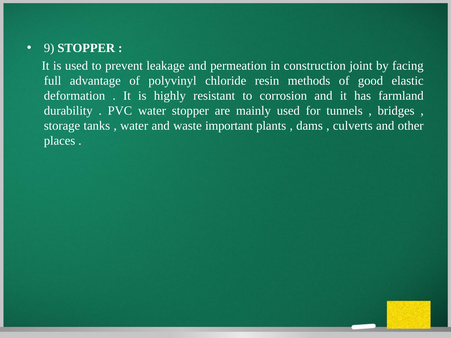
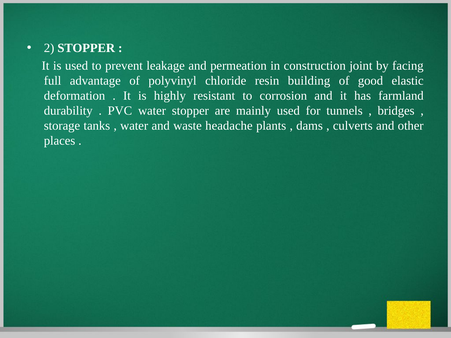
9: 9 -> 2
methods: methods -> building
important: important -> headache
